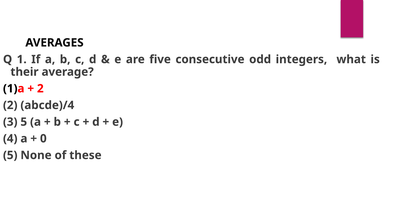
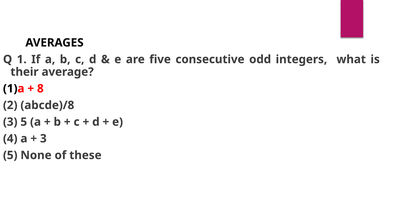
2 at (40, 89): 2 -> 8
abcde)/4: abcde)/4 -> abcde)/8
0 at (43, 138): 0 -> 3
